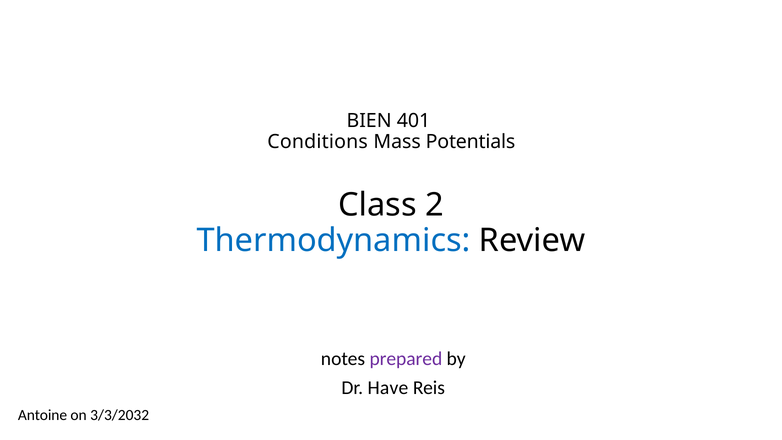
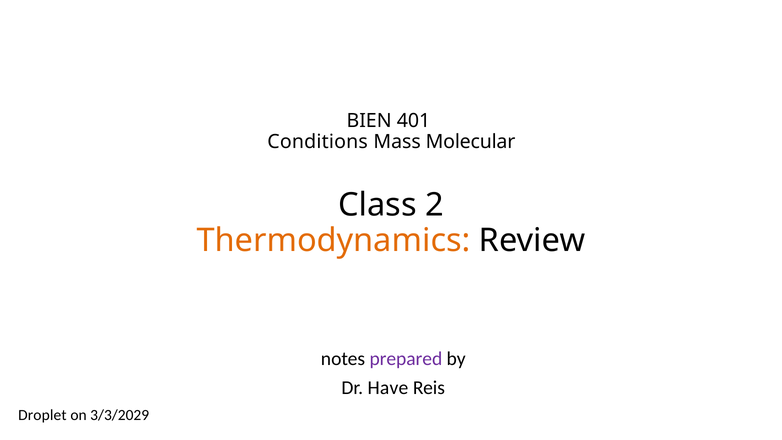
Potentials: Potentials -> Molecular
Thermodynamics colour: blue -> orange
Antoine: Antoine -> Droplet
3/3/2032: 3/3/2032 -> 3/3/2029
